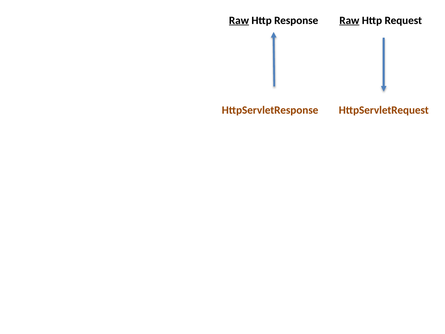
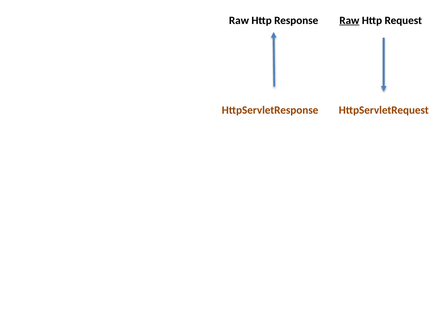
Raw at (239, 20) underline: present -> none
